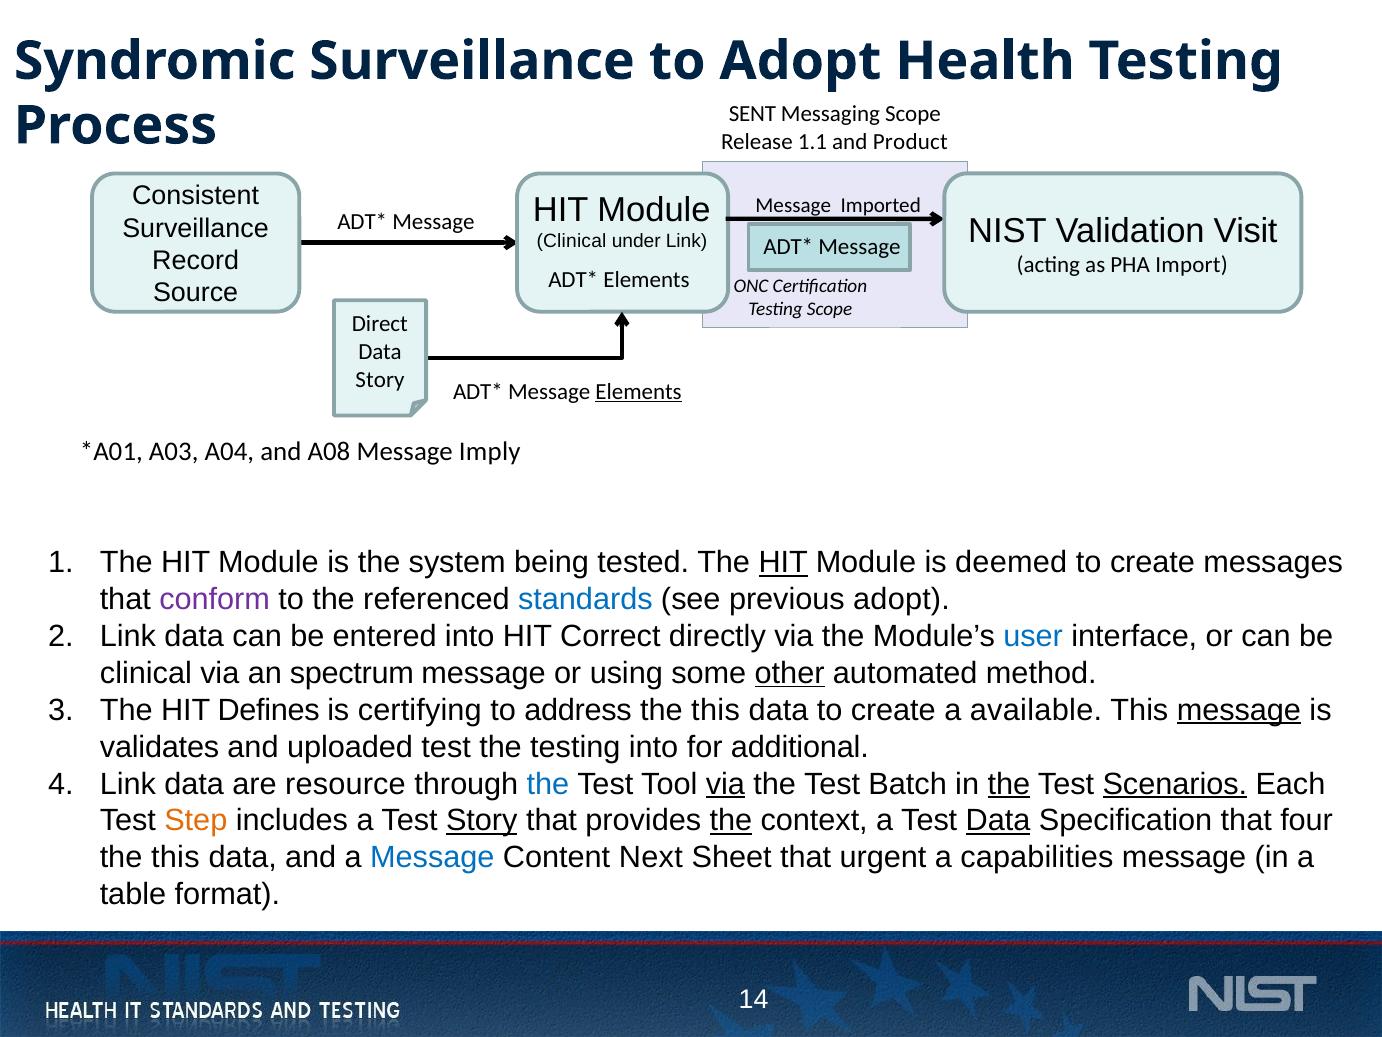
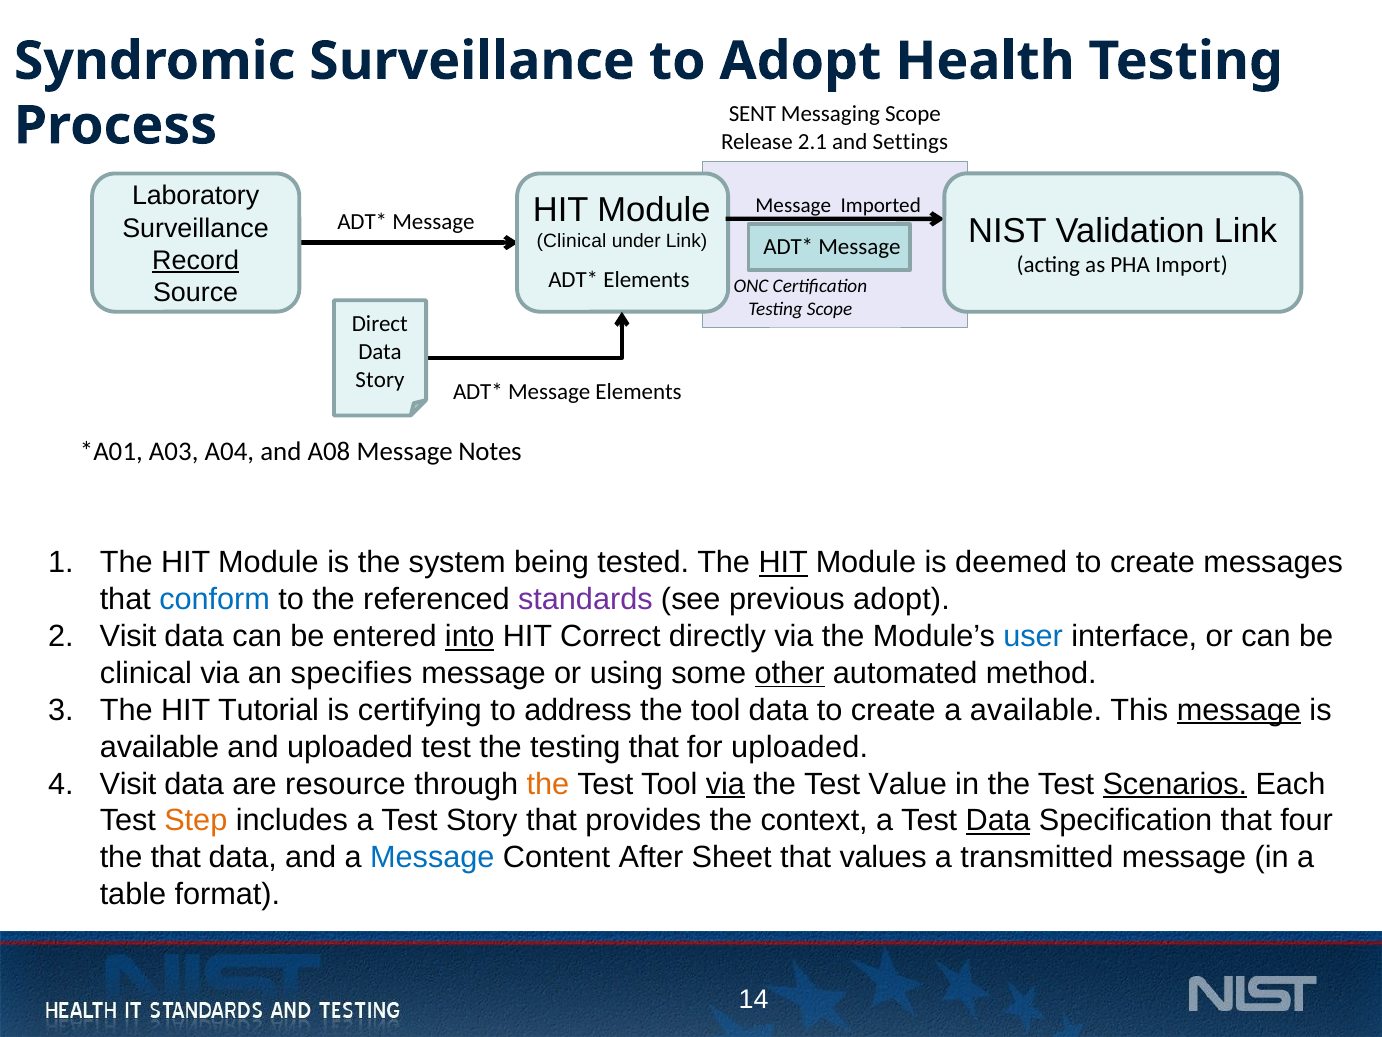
1.1: 1.1 -> 2.1
Product: Product -> Settings
Consistent: Consistent -> Laboratory
Validation Visit: Visit -> Link
Record underline: none -> present
Elements at (639, 391) underline: present -> none
Imply: Imply -> Notes
conform colour: purple -> blue
standards colour: blue -> purple
Link at (128, 636): Link -> Visit
into at (470, 636) underline: none -> present
spectrum: spectrum -> specifies
Defines: Defines -> Tutorial
this at (716, 710): this -> tool
validates at (160, 747): validates -> available
testing into: into -> that
for additional: additional -> uploaded
Link at (128, 784): Link -> Visit
the at (548, 784) colour: blue -> orange
Batch: Batch -> Value
the at (1009, 784) underline: present -> none
Story at (482, 820) underline: present -> none
the at (731, 820) underline: present -> none
this at (175, 857): this -> that
Next: Next -> After
urgent: urgent -> values
capabilities: capabilities -> transmitted
